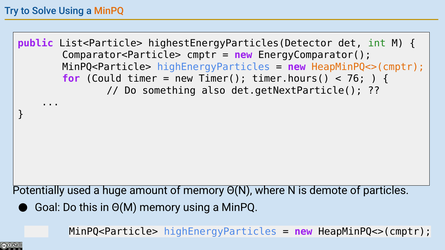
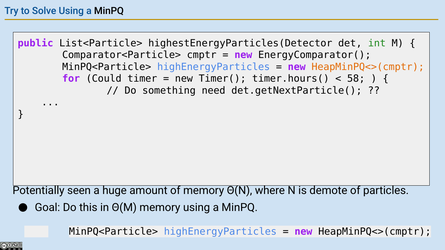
MinPQ at (109, 11) colour: orange -> black
76: 76 -> 58
also: also -> need
used: used -> seen
